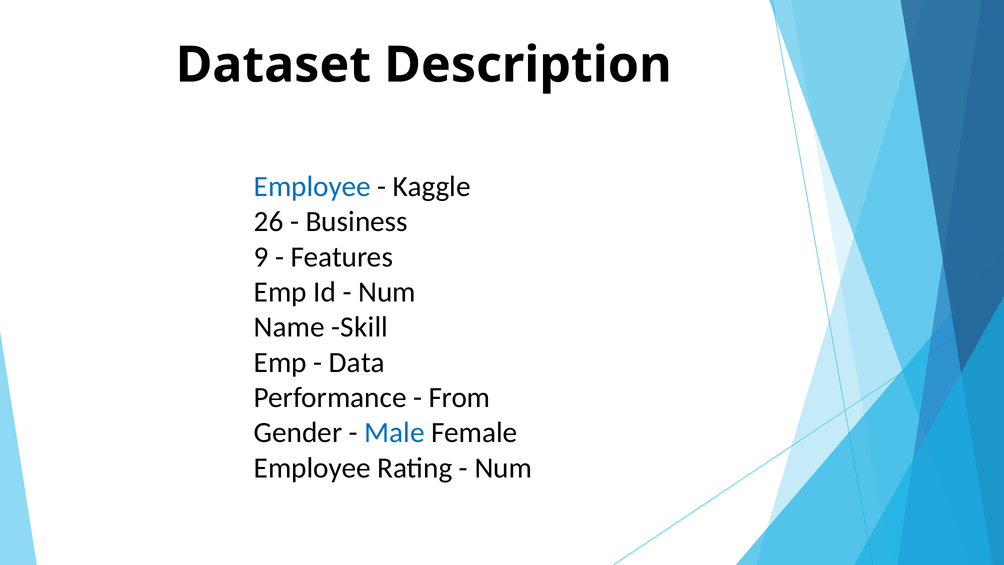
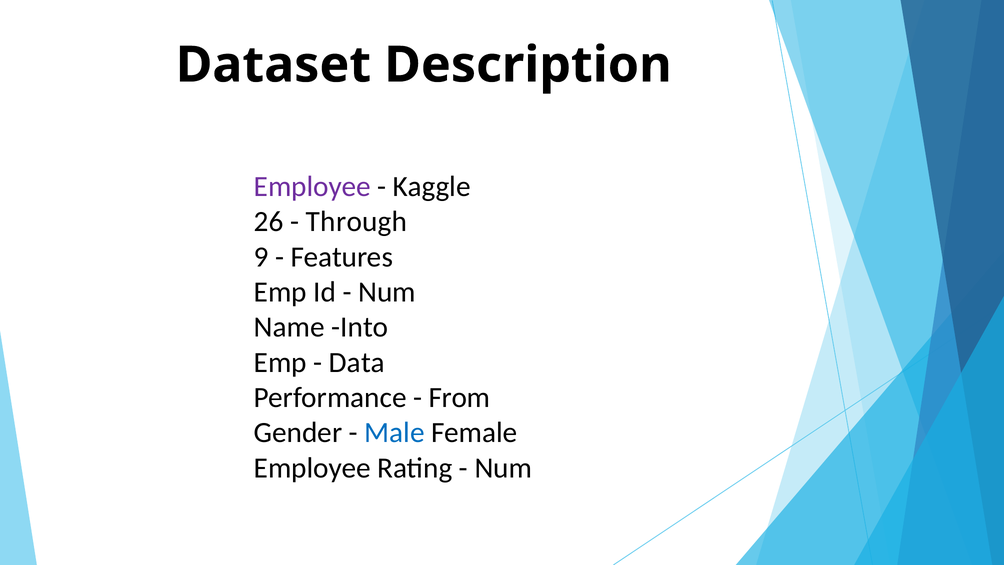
Employee at (312, 186) colour: blue -> purple
Business: Business -> Through
Skill: Skill -> Into
